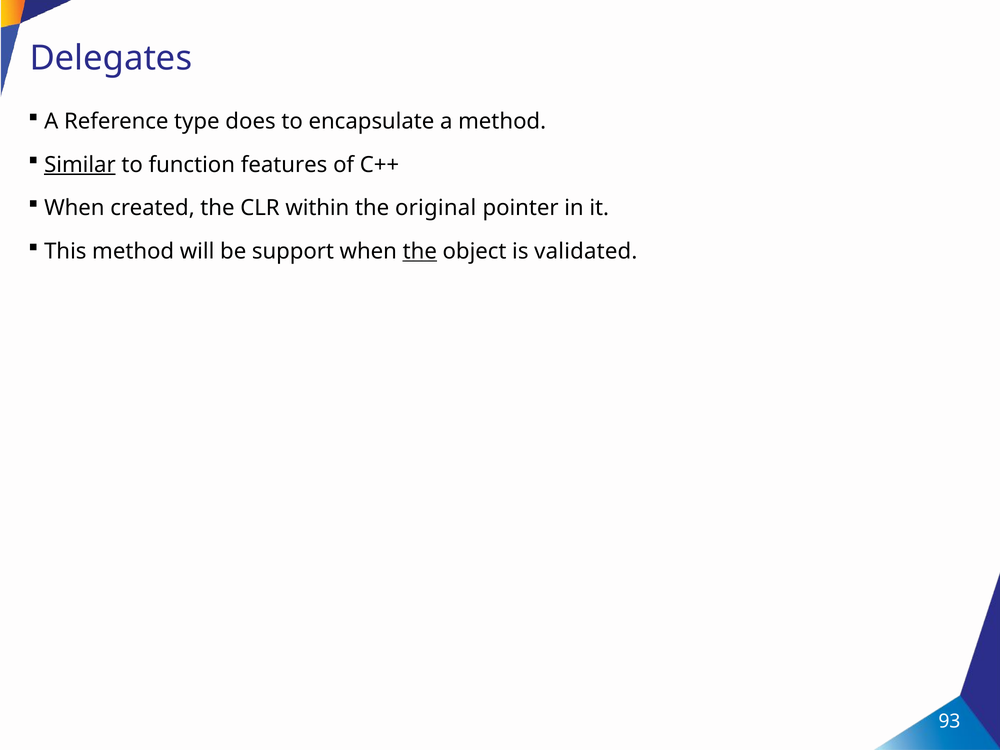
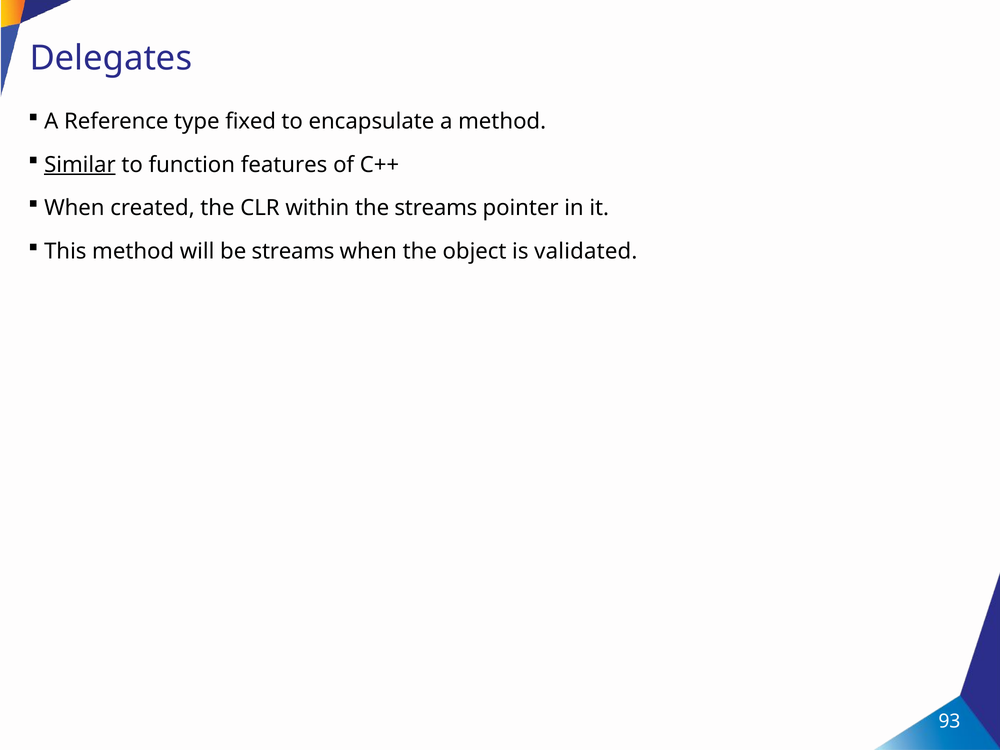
does: does -> fixed
the original: original -> streams
be support: support -> streams
the at (420, 251) underline: present -> none
